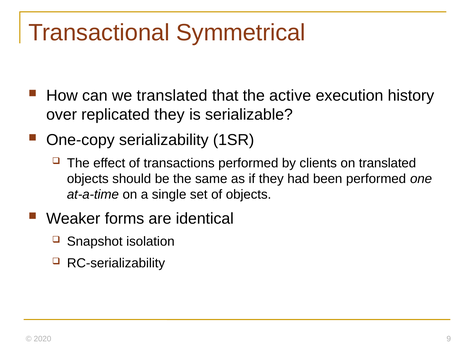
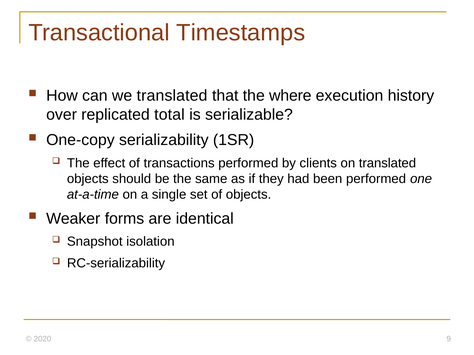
Symmetrical: Symmetrical -> Timestamps
active: active -> where
replicated they: they -> total
